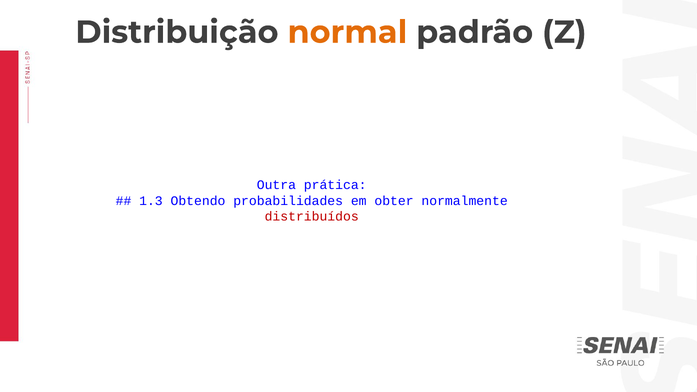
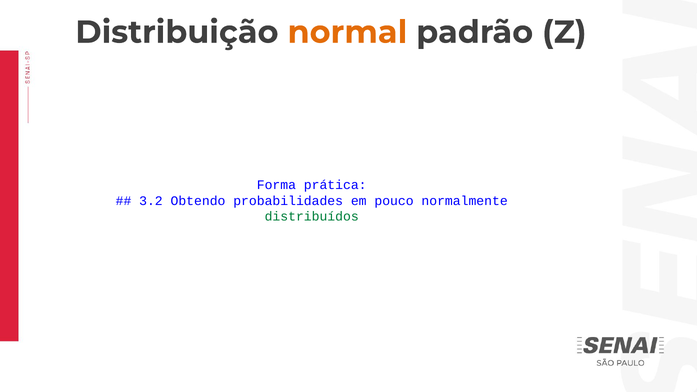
Outra: Outra -> Forma
1.3: 1.3 -> 3.2
obter: obter -> pouco
distribuídos colour: red -> green
